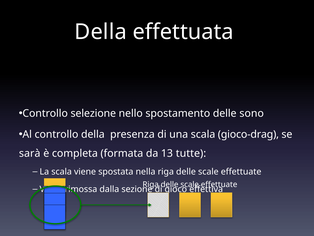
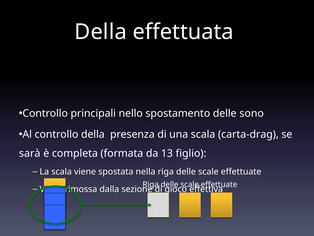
selezione: selezione -> principali
gioco-drag: gioco-drag -> carta-drag
tutte: tutte -> figlio
